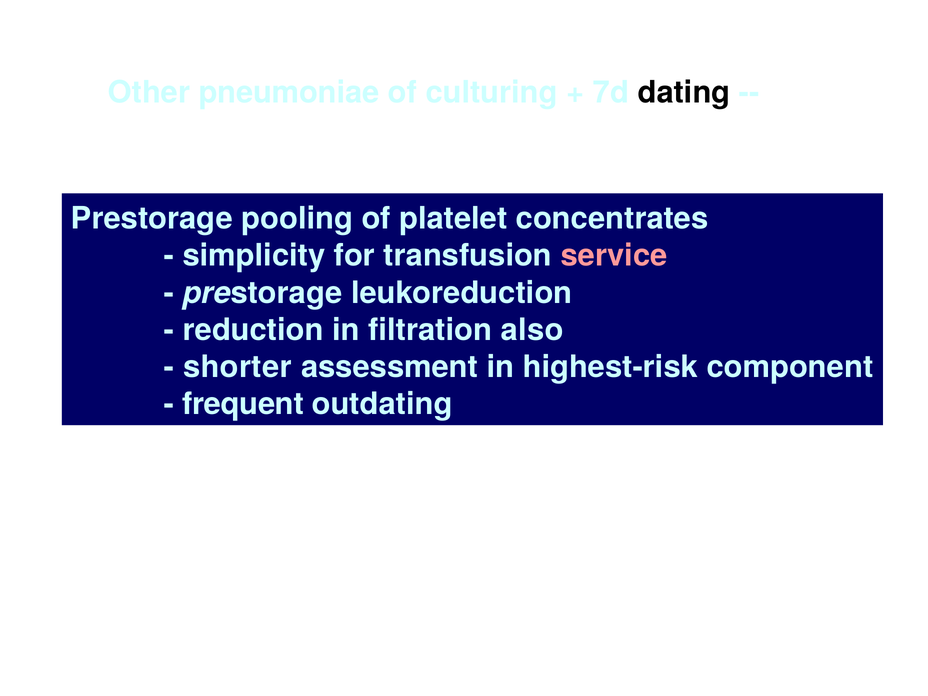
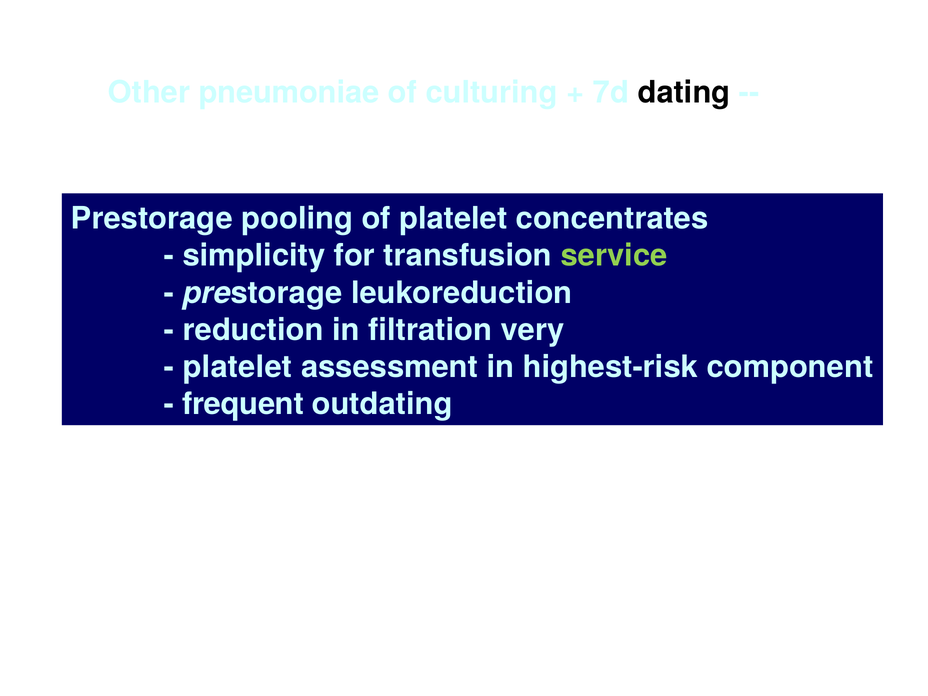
service colour: pink -> light green
also: also -> very
shorter at (237, 367): shorter -> platelet
